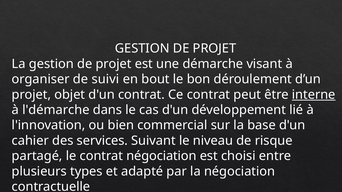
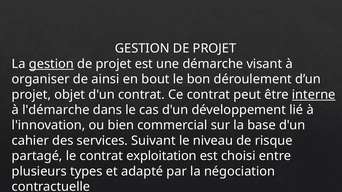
gestion at (51, 64) underline: none -> present
suivi: suivi -> ainsi
contrat négociation: négociation -> exploitation
